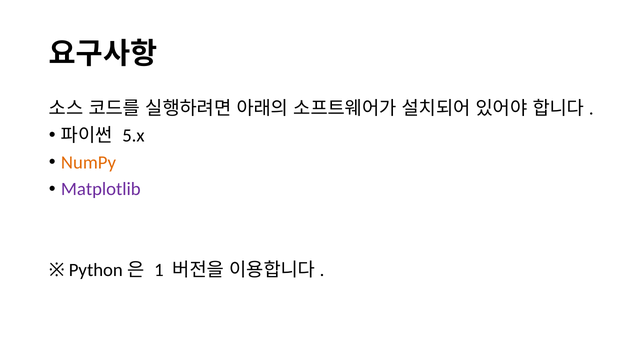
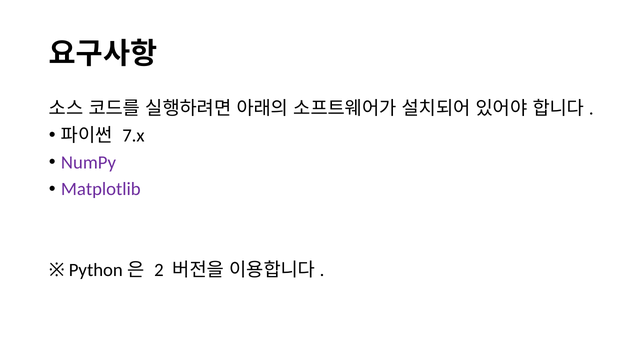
5.x: 5.x -> 7.x
NumPy colour: orange -> purple
1: 1 -> 2
